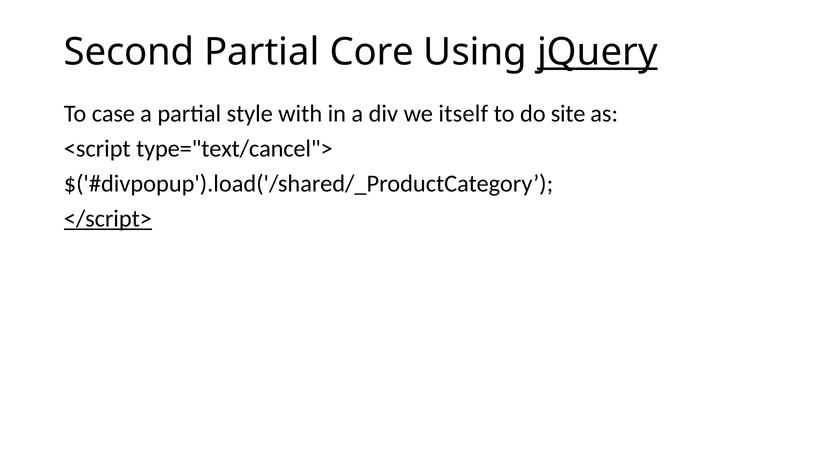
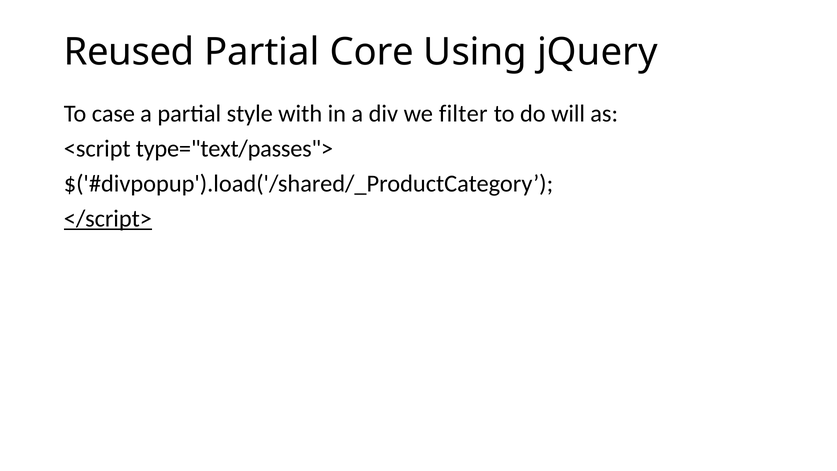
Second: Second -> Reused
jQuery underline: present -> none
itself: itself -> filter
site: site -> will
type="text/cancel">: type="text/cancel"> -> type="text/passes">
